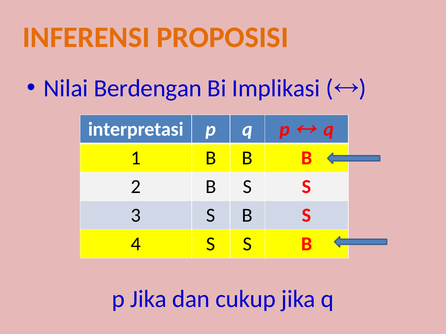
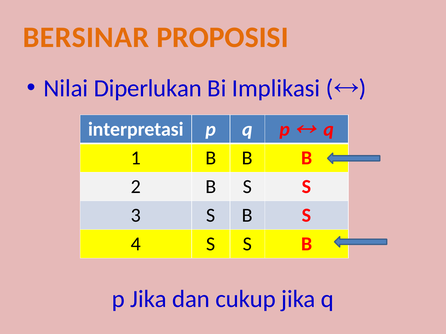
INFERENSI: INFERENSI -> BERSINAR
Berdengan: Berdengan -> Diperlukan
